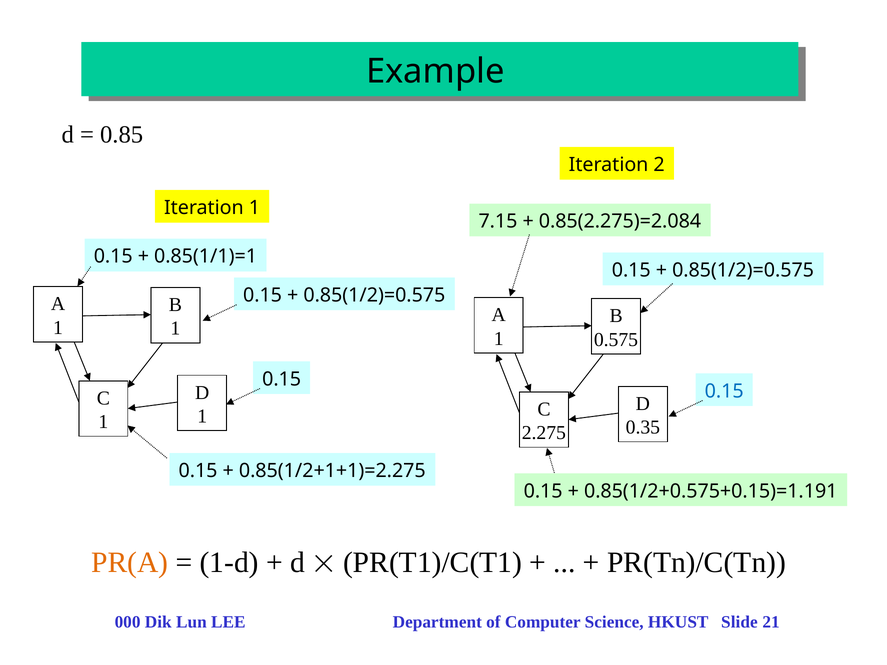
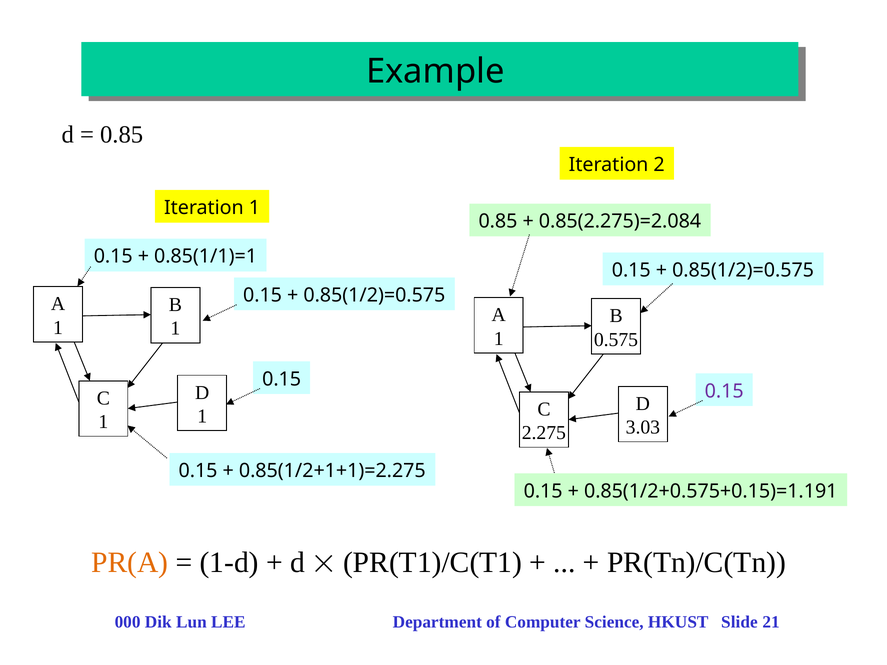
7.15 at (498, 221): 7.15 -> 0.85
0.15 at (724, 391) colour: blue -> purple
0.35: 0.35 -> 3.03
